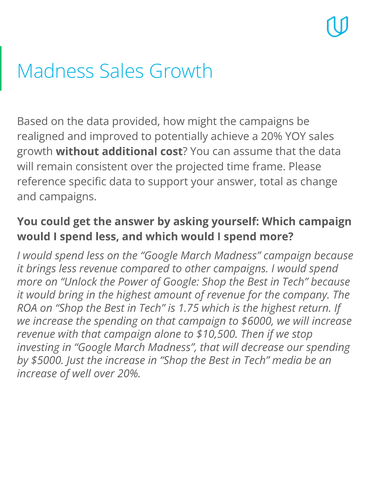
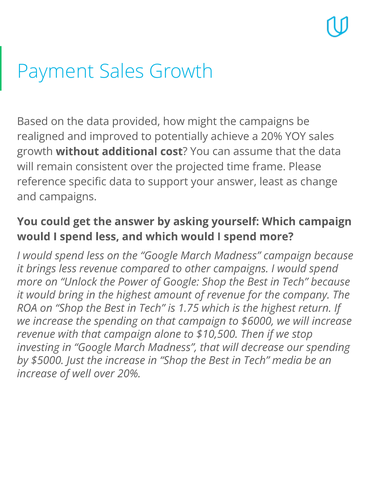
Madness at (56, 71): Madness -> Payment
total: total -> least
